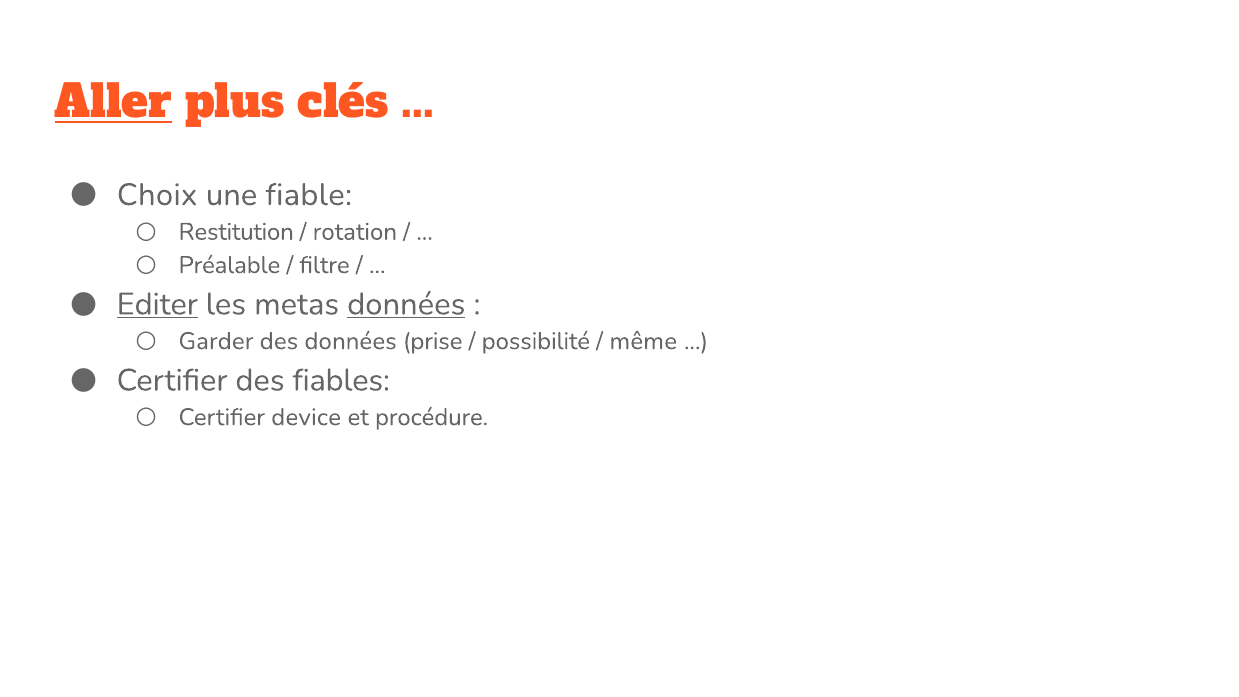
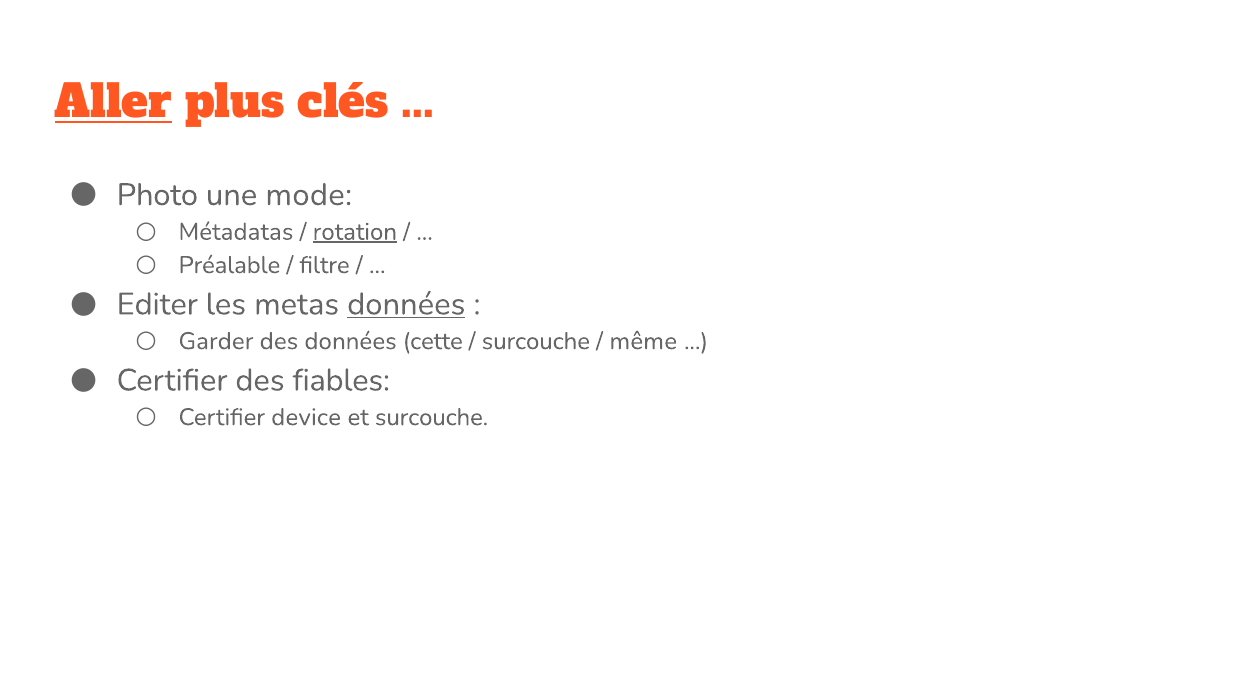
Choix: Choix -> Photo
fiable: fiable -> mode
Restitution: Restitution -> Métadatas
rotation underline: none -> present
Editer underline: present -> none
prise: prise -> cette
possibilité at (536, 341): possibilité -> surcouche
et procédure: procédure -> surcouche
